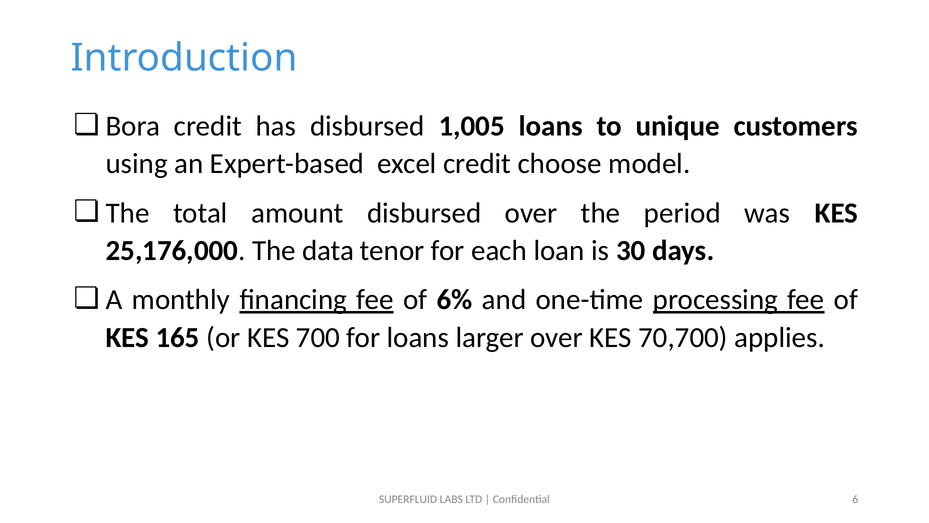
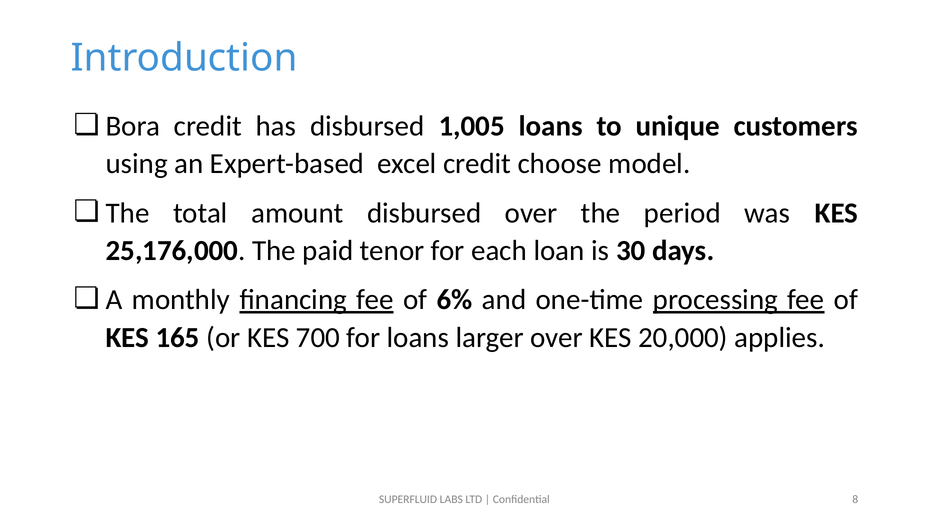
data: data -> paid
70,700: 70,700 -> 20,000
6: 6 -> 8
